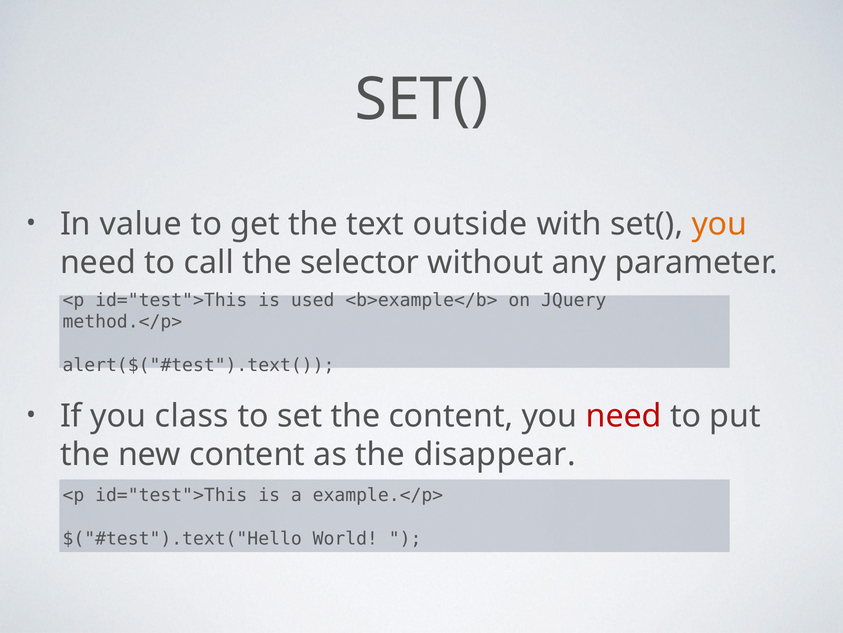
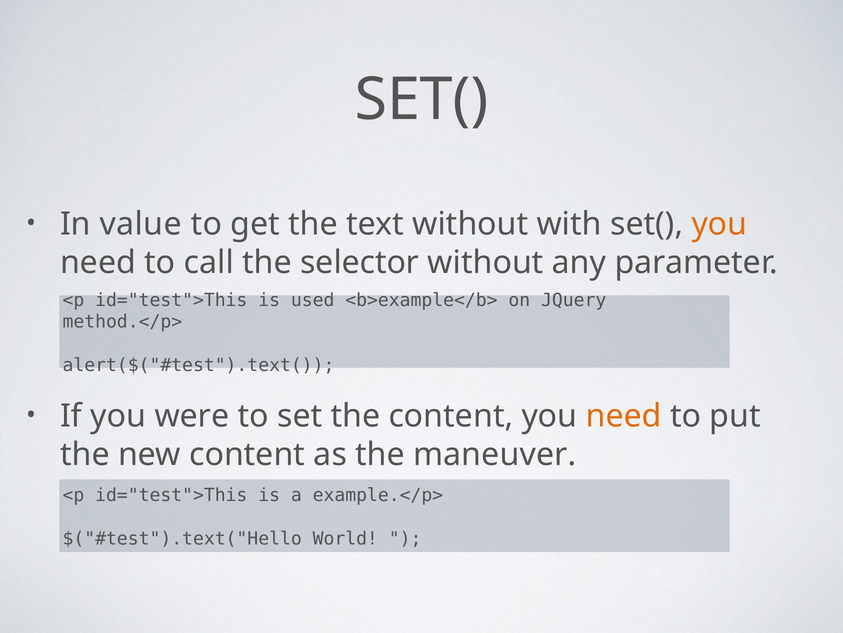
text outside: outside -> without
class: class -> were
need at (624, 415) colour: red -> orange
disappear: disappear -> maneuver
